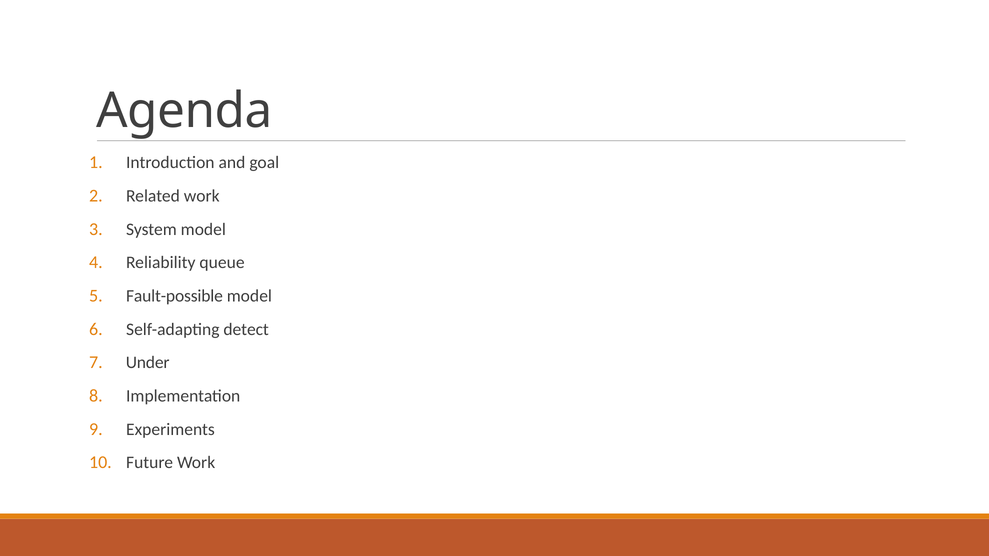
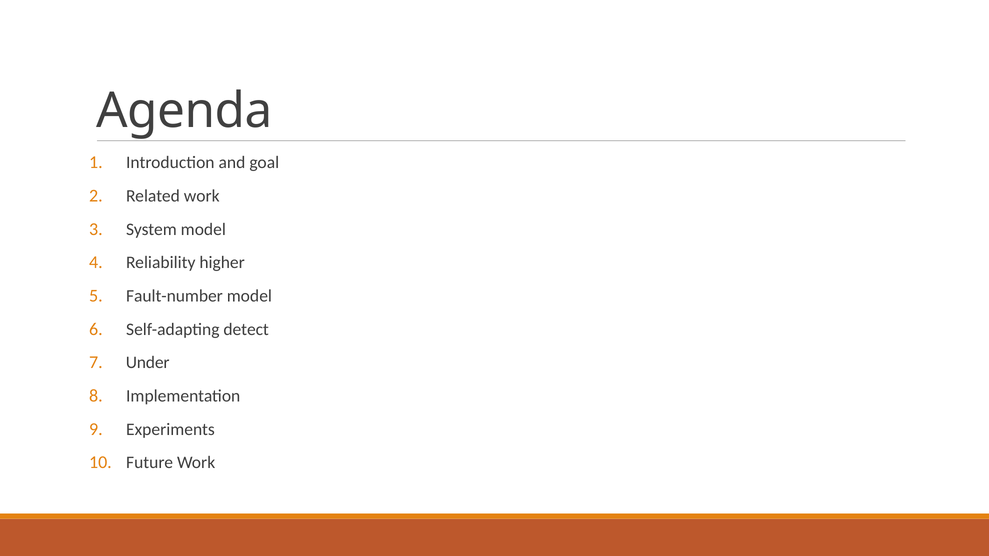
queue: queue -> higher
Fault-possible: Fault-possible -> Fault-number
